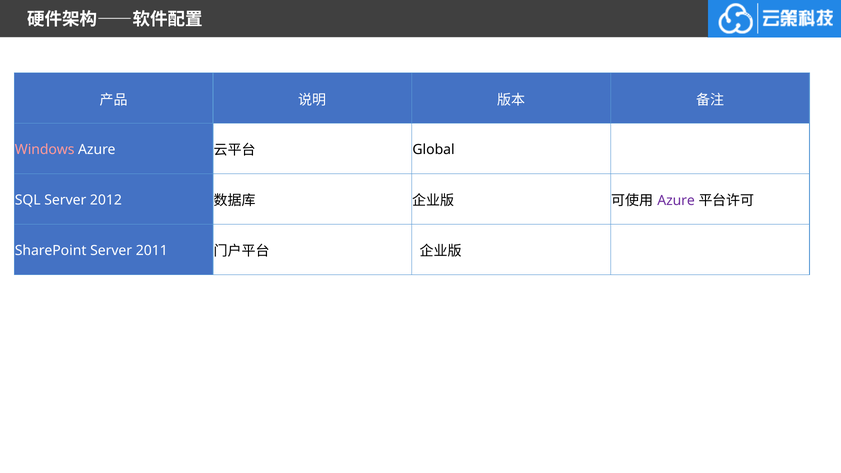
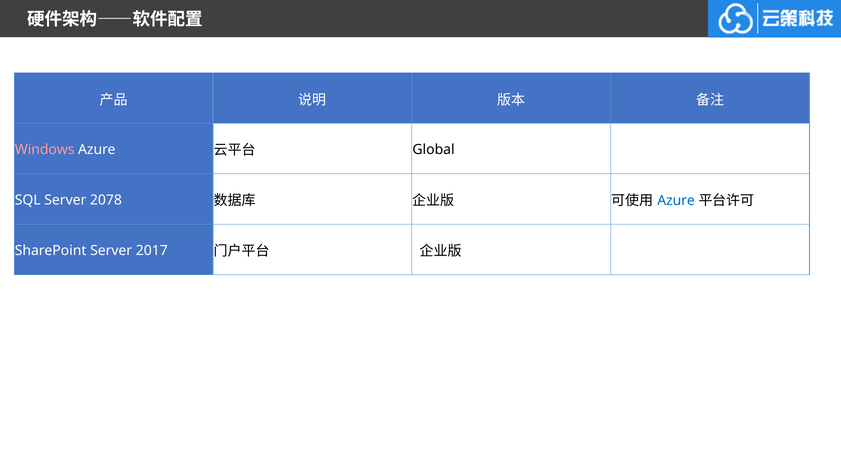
2012: 2012 -> 2078
Azure at (676, 201) colour: purple -> blue
2011: 2011 -> 2017
